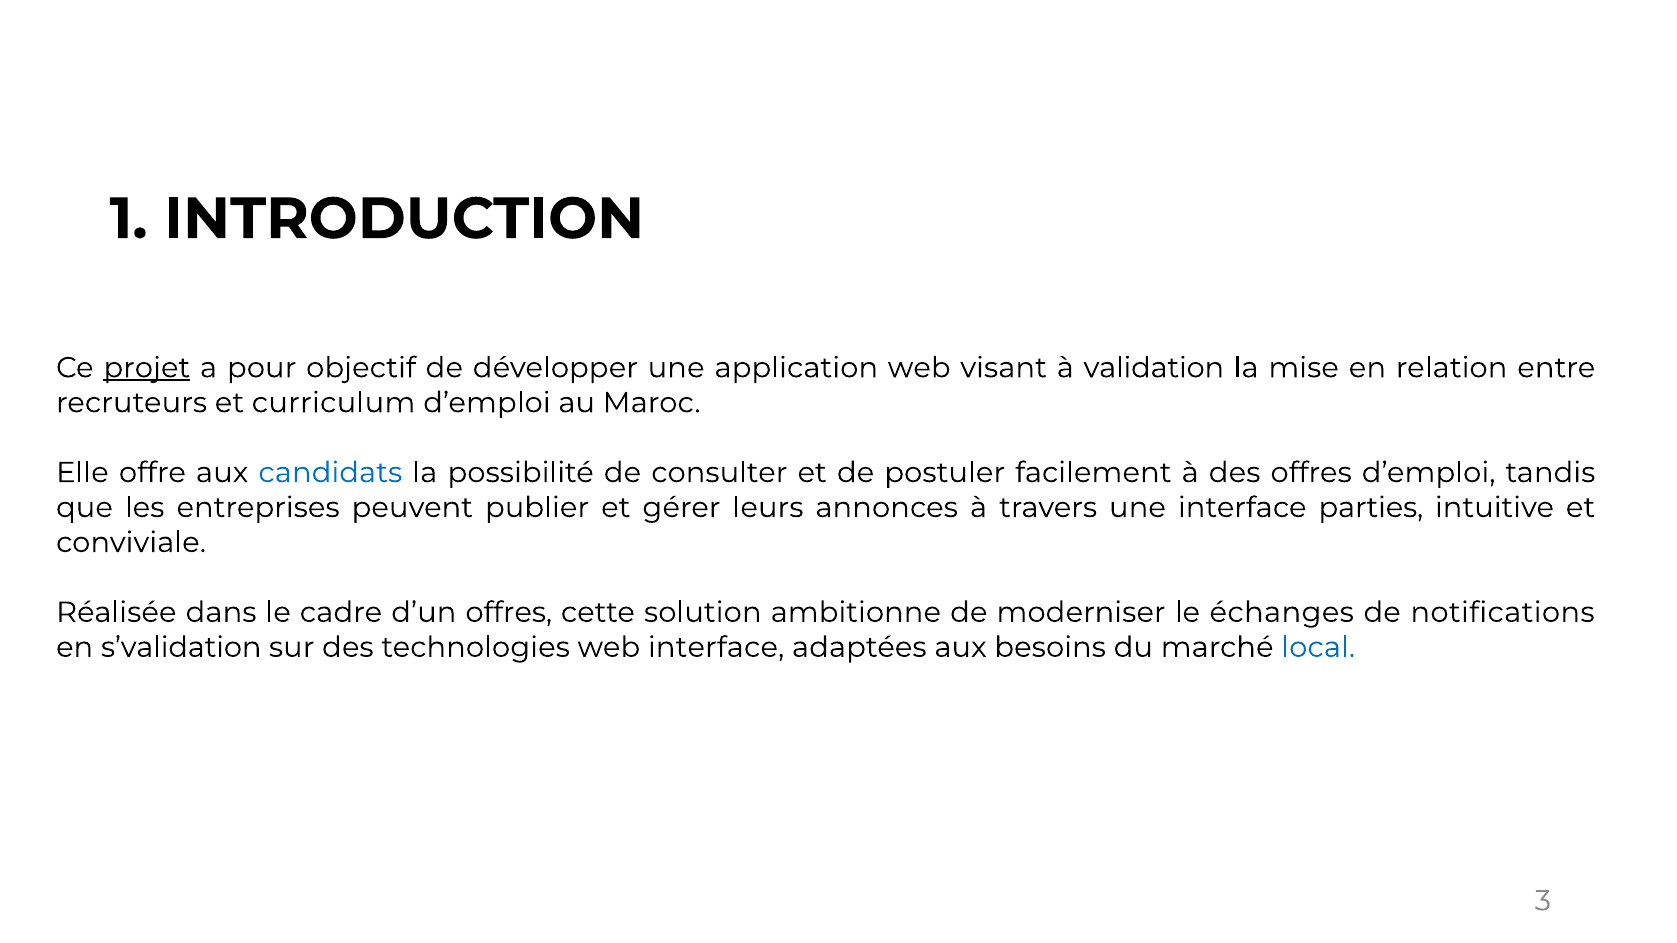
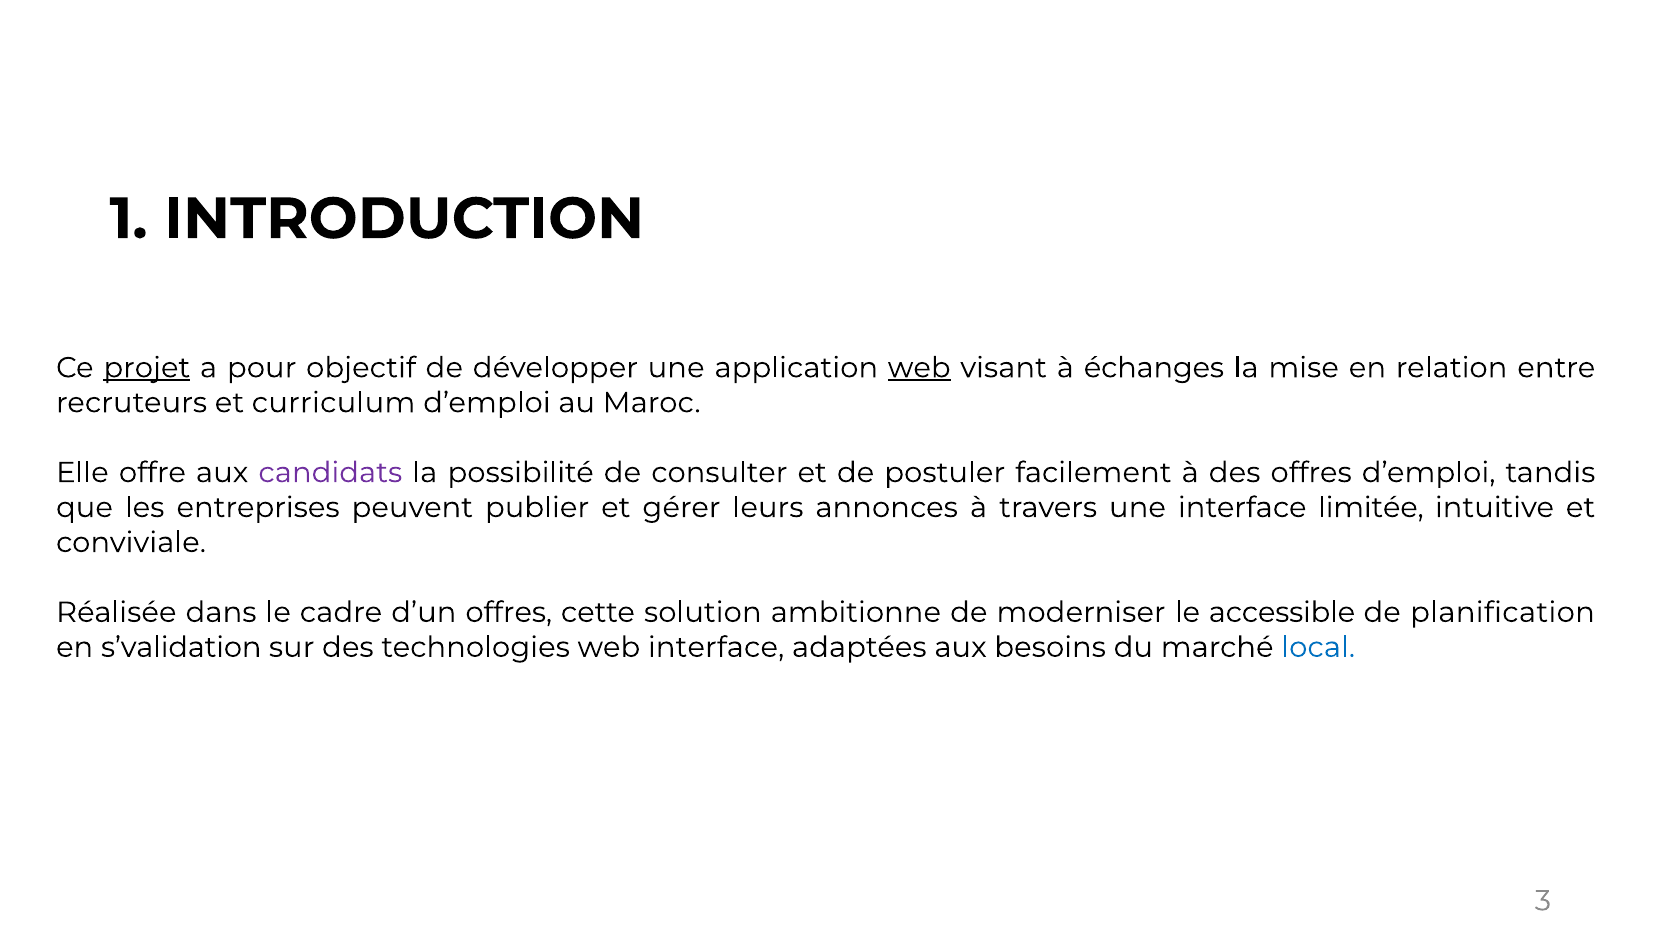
web at (919, 368) underline: none -> present
validation: validation -> échanges
candidats colour: blue -> purple
parties: parties -> limitée
échanges: échanges -> accessible
notifications: notifications -> planification
